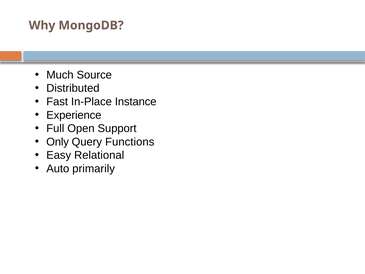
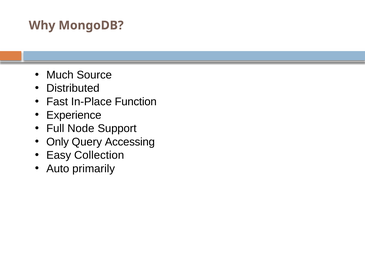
Instance: Instance -> Function
Open: Open -> Node
Functions: Functions -> Accessing
Relational: Relational -> Collection
